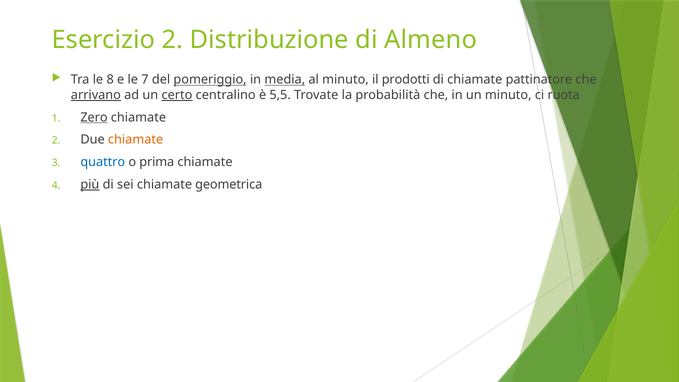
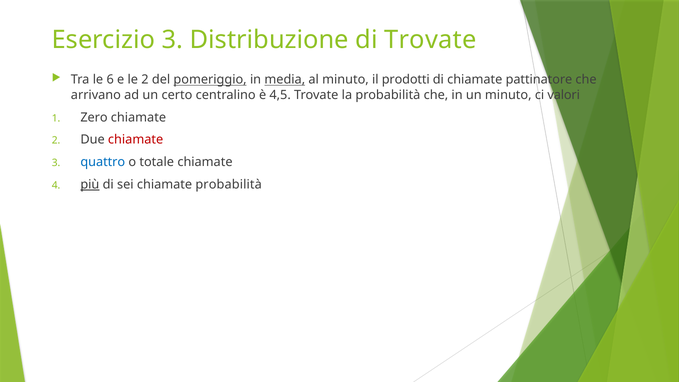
Esercizio 2: 2 -> 3
di Almeno: Almeno -> Trovate
8: 8 -> 6
le 7: 7 -> 2
arrivano underline: present -> none
certo underline: present -> none
5,5: 5,5 -> 4,5
ruota: ruota -> valori
Zero underline: present -> none
chiamate at (136, 140) colour: orange -> red
prima: prima -> totale
chiamate geometrica: geometrica -> probabilità
